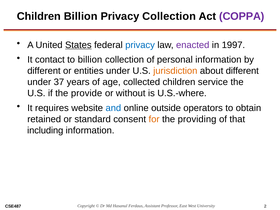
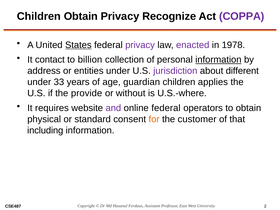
Children Billion: Billion -> Obtain
Privacy Collection: Collection -> Recognize
privacy at (140, 45) colour: blue -> purple
1997: 1997 -> 1978
information at (218, 60) underline: none -> present
different at (44, 71): different -> address
jurisdiction colour: orange -> purple
37: 37 -> 33
collected: collected -> guardian
service: service -> applies
and colour: blue -> purple
online outside: outside -> federal
retained: retained -> physical
providing: providing -> customer
